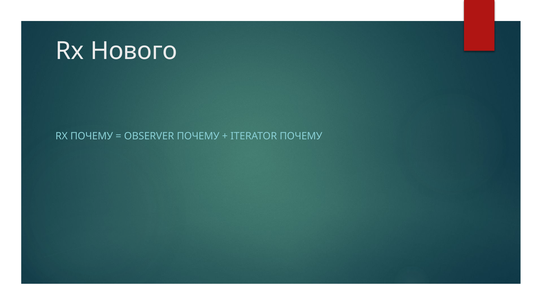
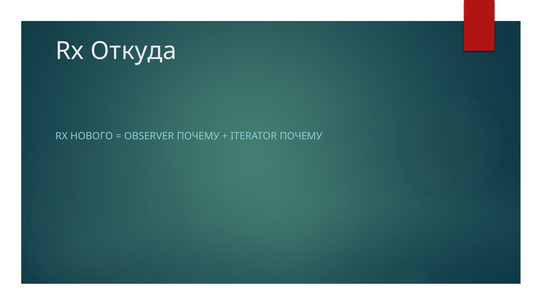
Нового: Нового -> Откуда
RX ПОЧЕМУ: ПОЧЕМУ -> НОВОГО
